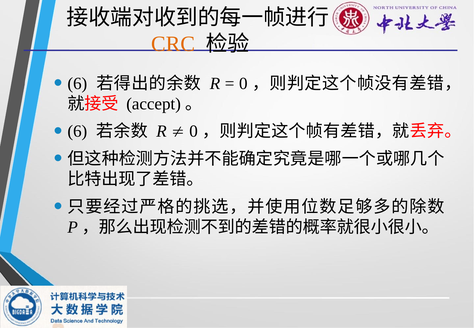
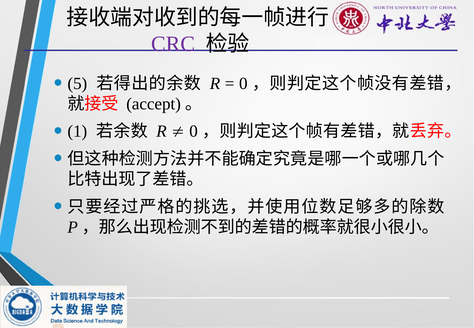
CRC colour: orange -> purple
6 at (77, 84): 6 -> 5
6 at (77, 131): 6 -> 1
